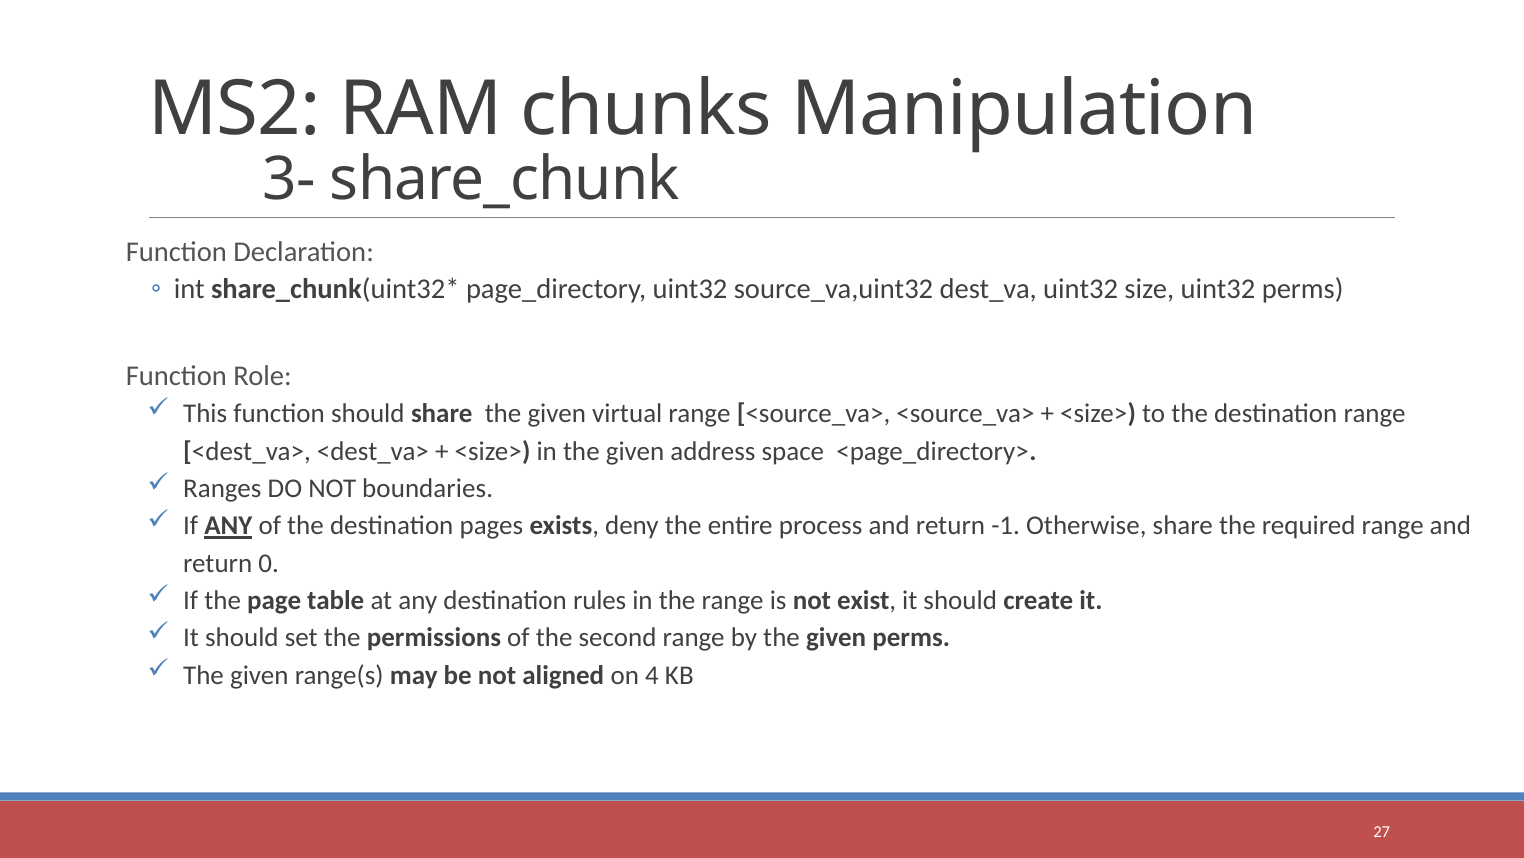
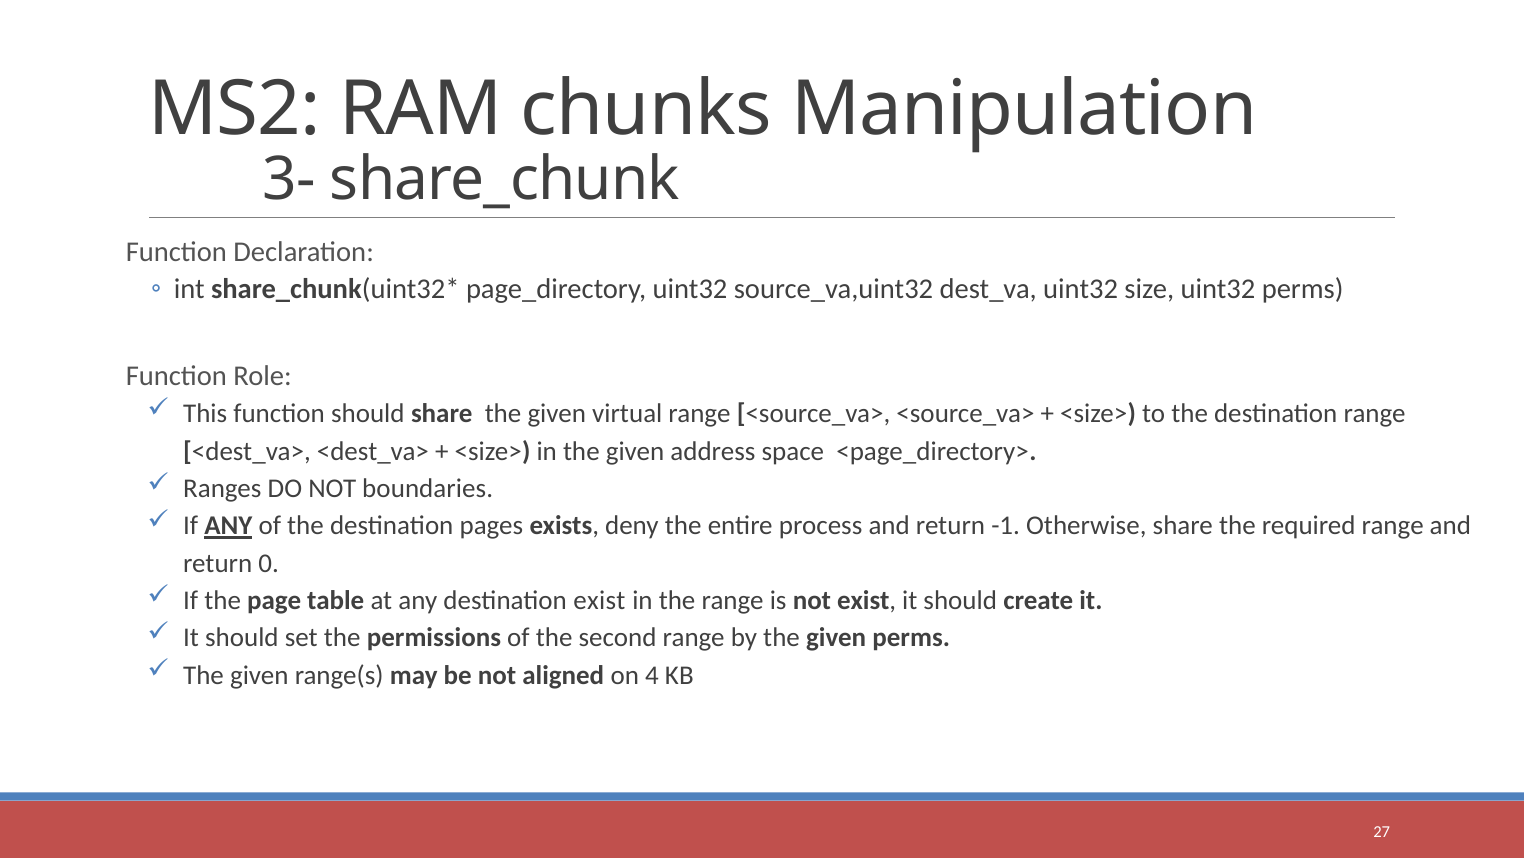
destination rules: rules -> exist
